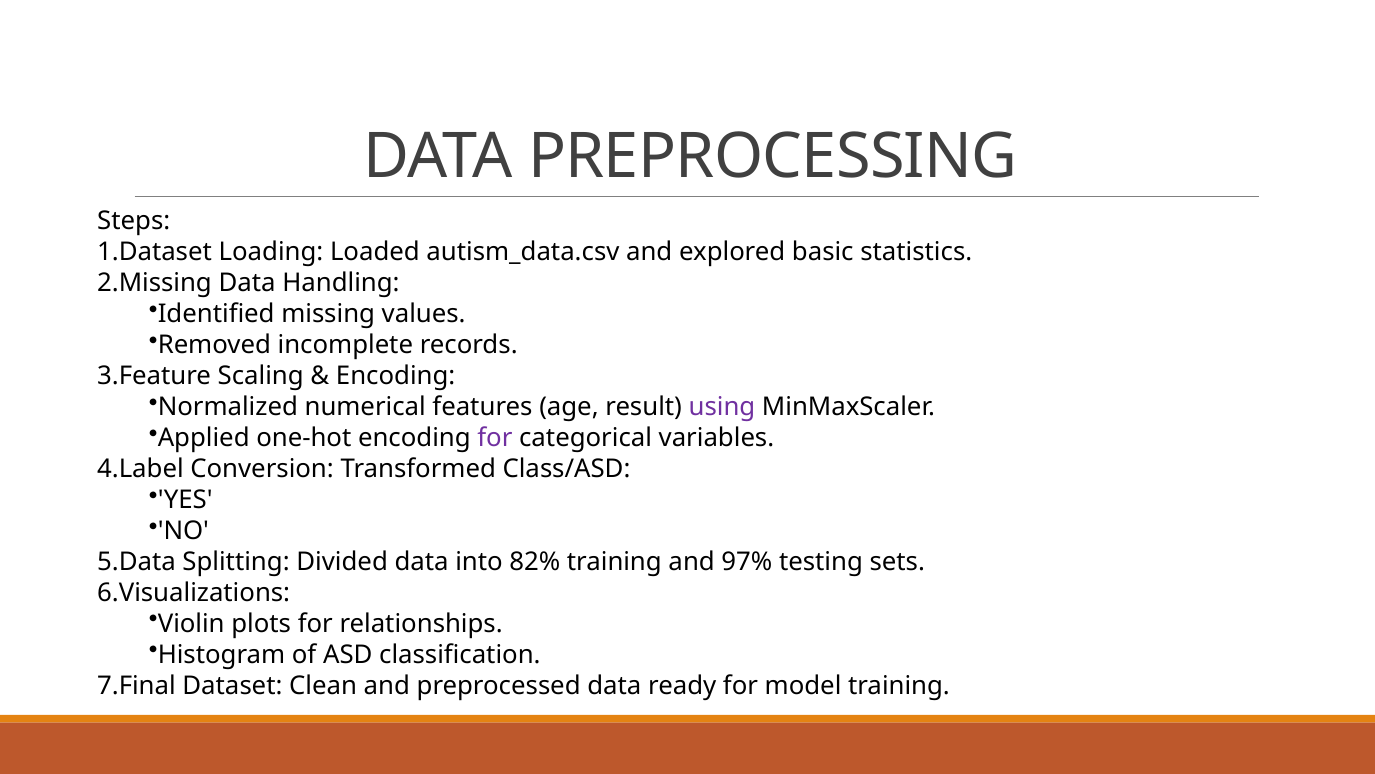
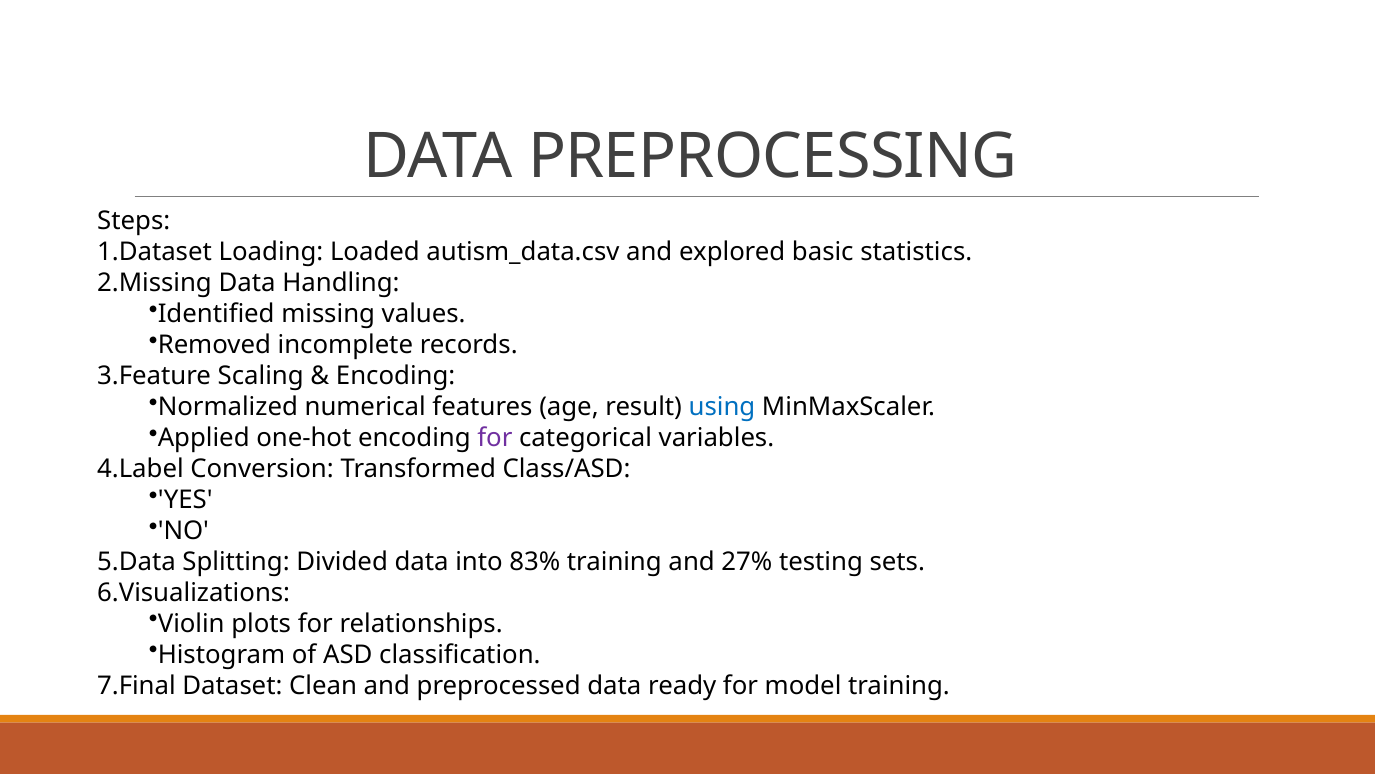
using colour: purple -> blue
82%: 82% -> 83%
97%: 97% -> 27%
